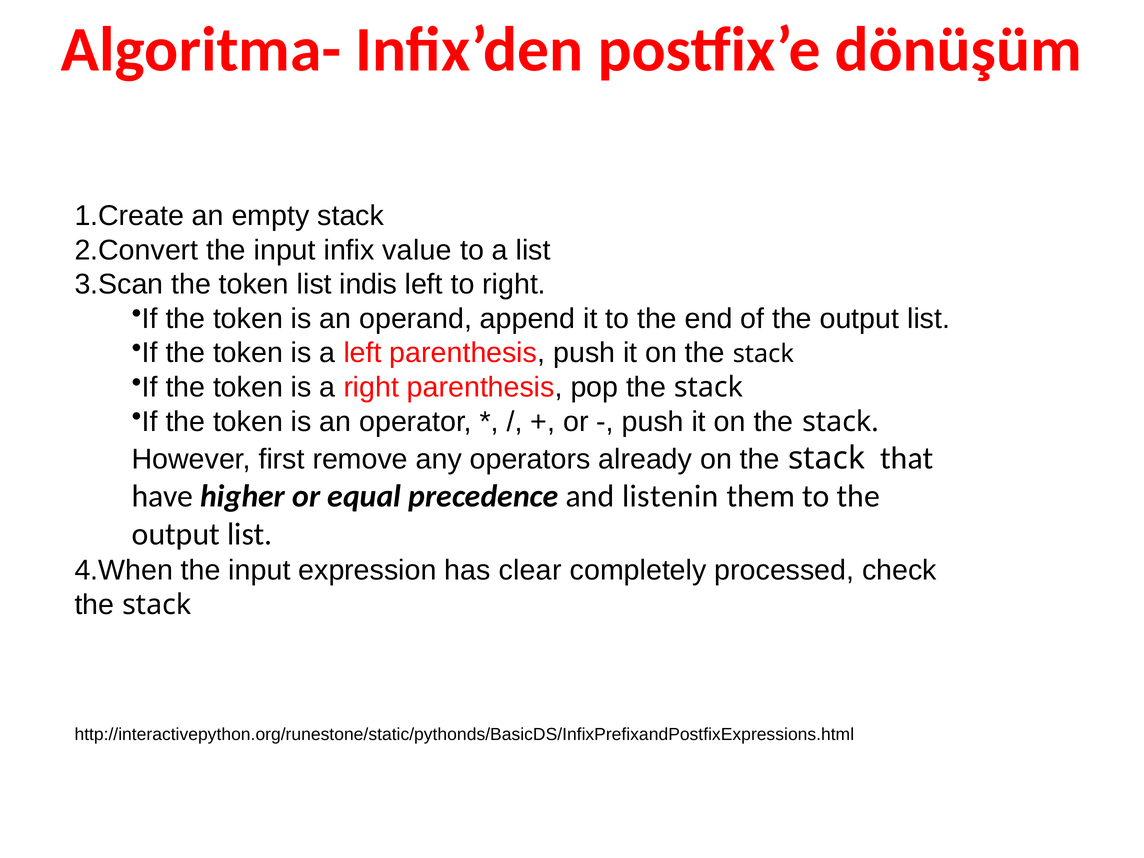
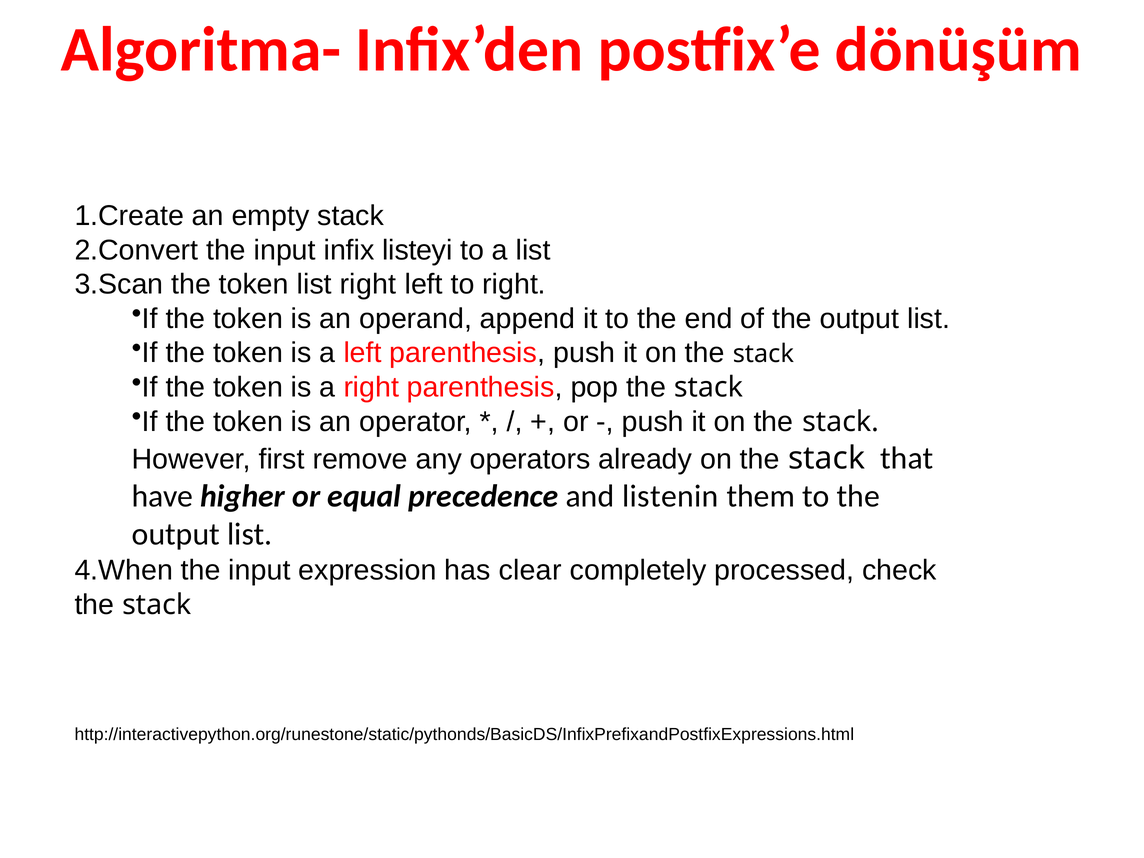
value: value -> listeyi
list indis: indis -> right
